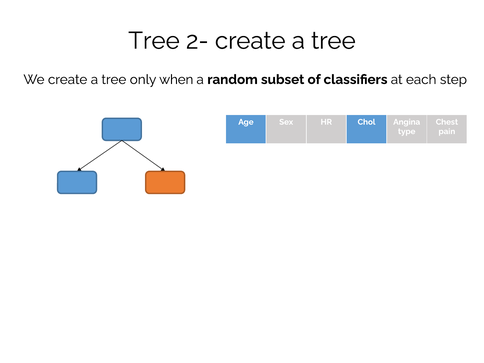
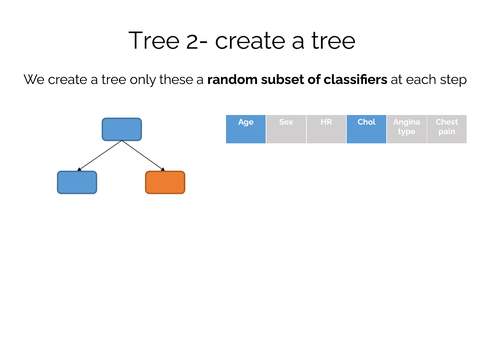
when: when -> these
